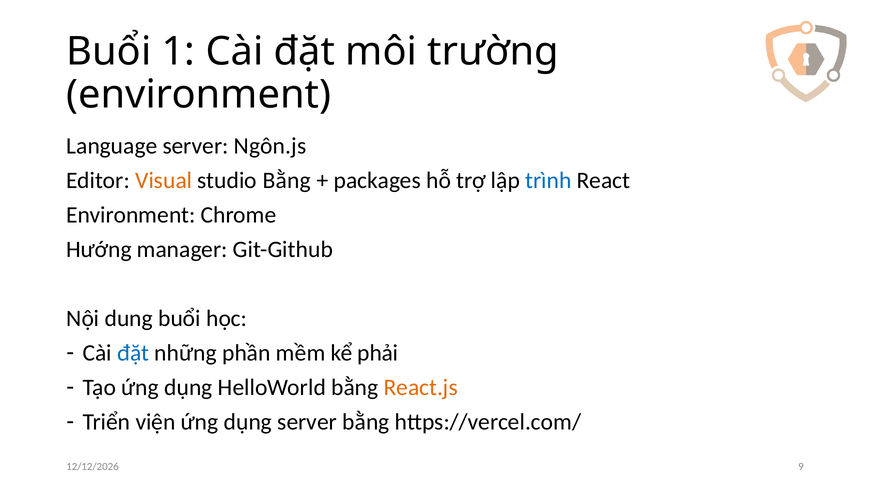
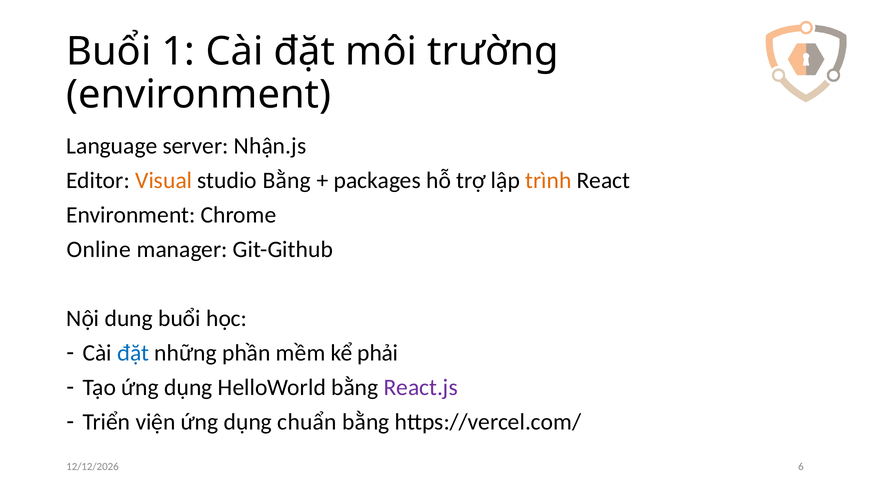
Ngôn.js: Ngôn.js -> Nhận.js
trình colour: blue -> orange
Hướng: Hướng -> Online
React.js colour: orange -> purple
dụng server: server -> chuẩn
9: 9 -> 6
